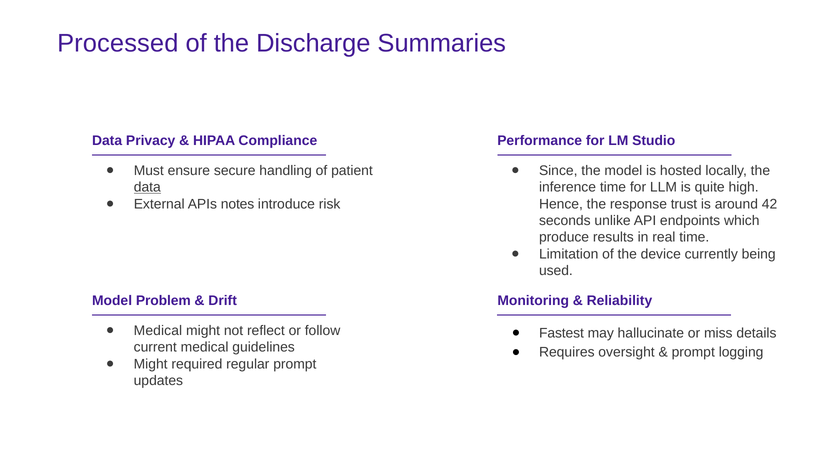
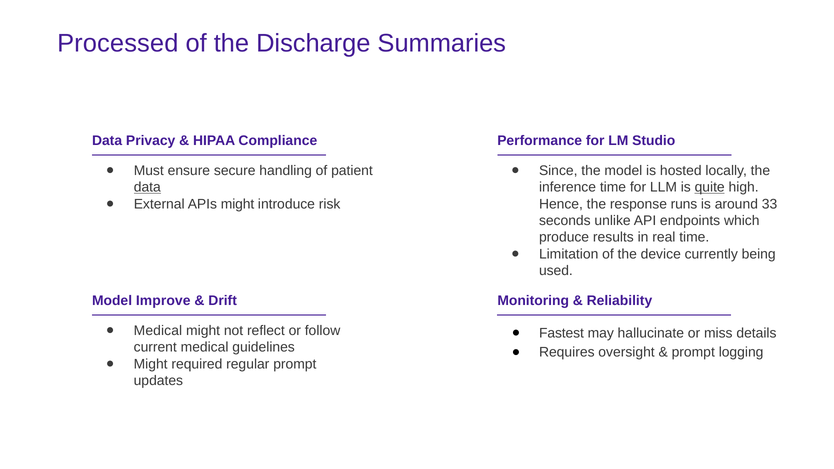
quite underline: none -> present
APIs notes: notes -> might
trust: trust -> runs
42: 42 -> 33
Problem: Problem -> Improve
